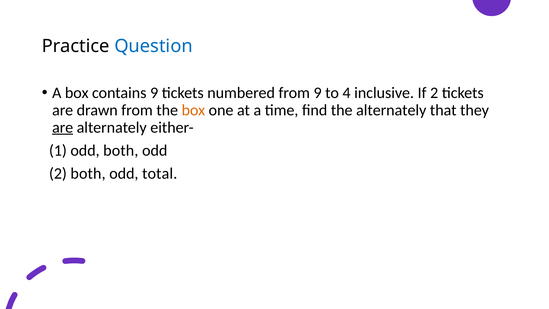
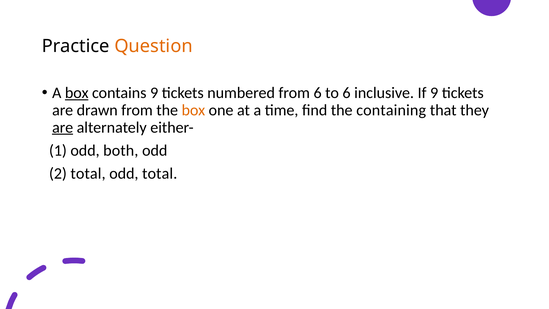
Question colour: blue -> orange
box at (77, 93) underline: none -> present
from 9: 9 -> 6
to 4: 4 -> 6
If 2: 2 -> 9
the alternately: alternately -> containing
2 both: both -> total
